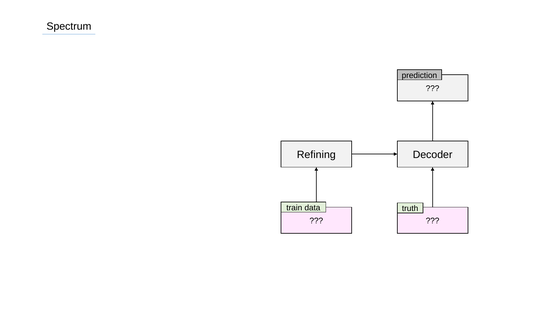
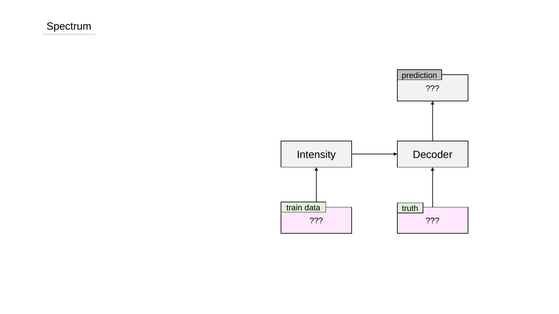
Refining: Refining -> Intensity
